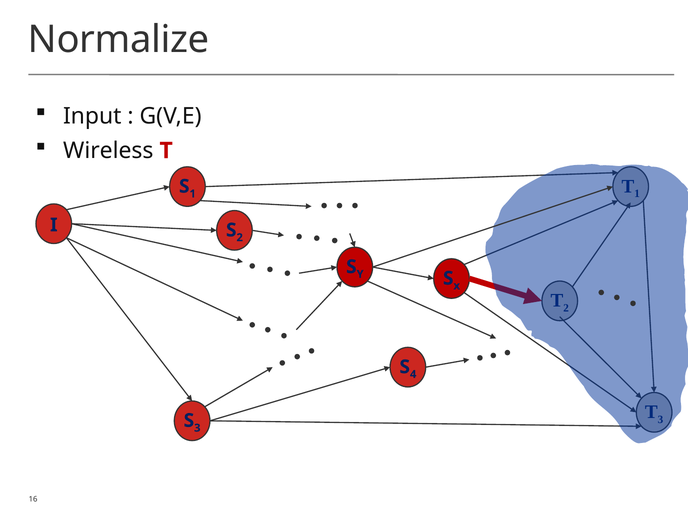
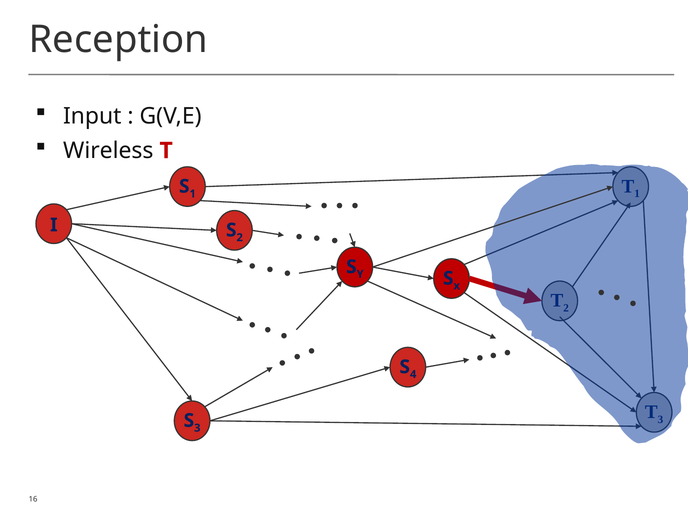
Normalize: Normalize -> Reception
